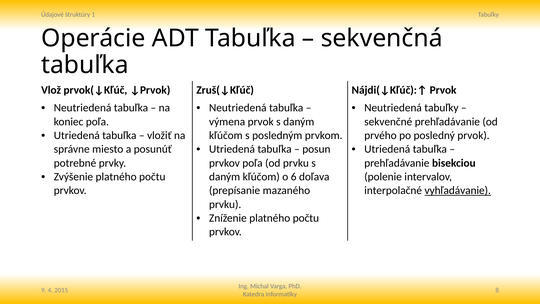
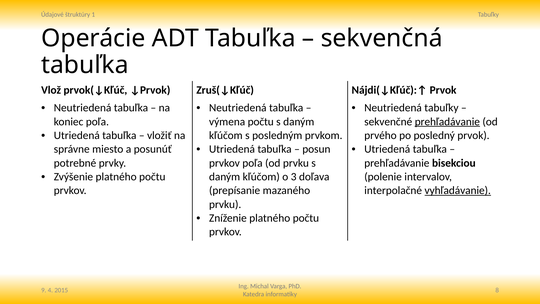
výmena prvok: prvok -> počtu
prehľadávanie at (447, 122) underline: none -> present
6: 6 -> 3
